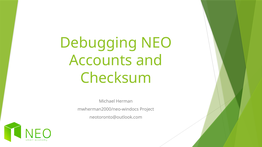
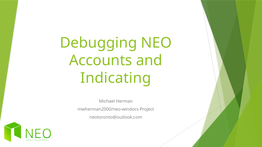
Checksum: Checksum -> Indicating
